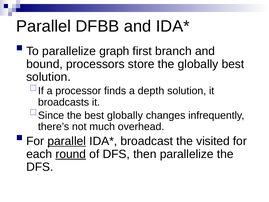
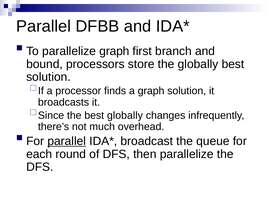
a depth: depth -> graph
visited: visited -> queue
round underline: present -> none
